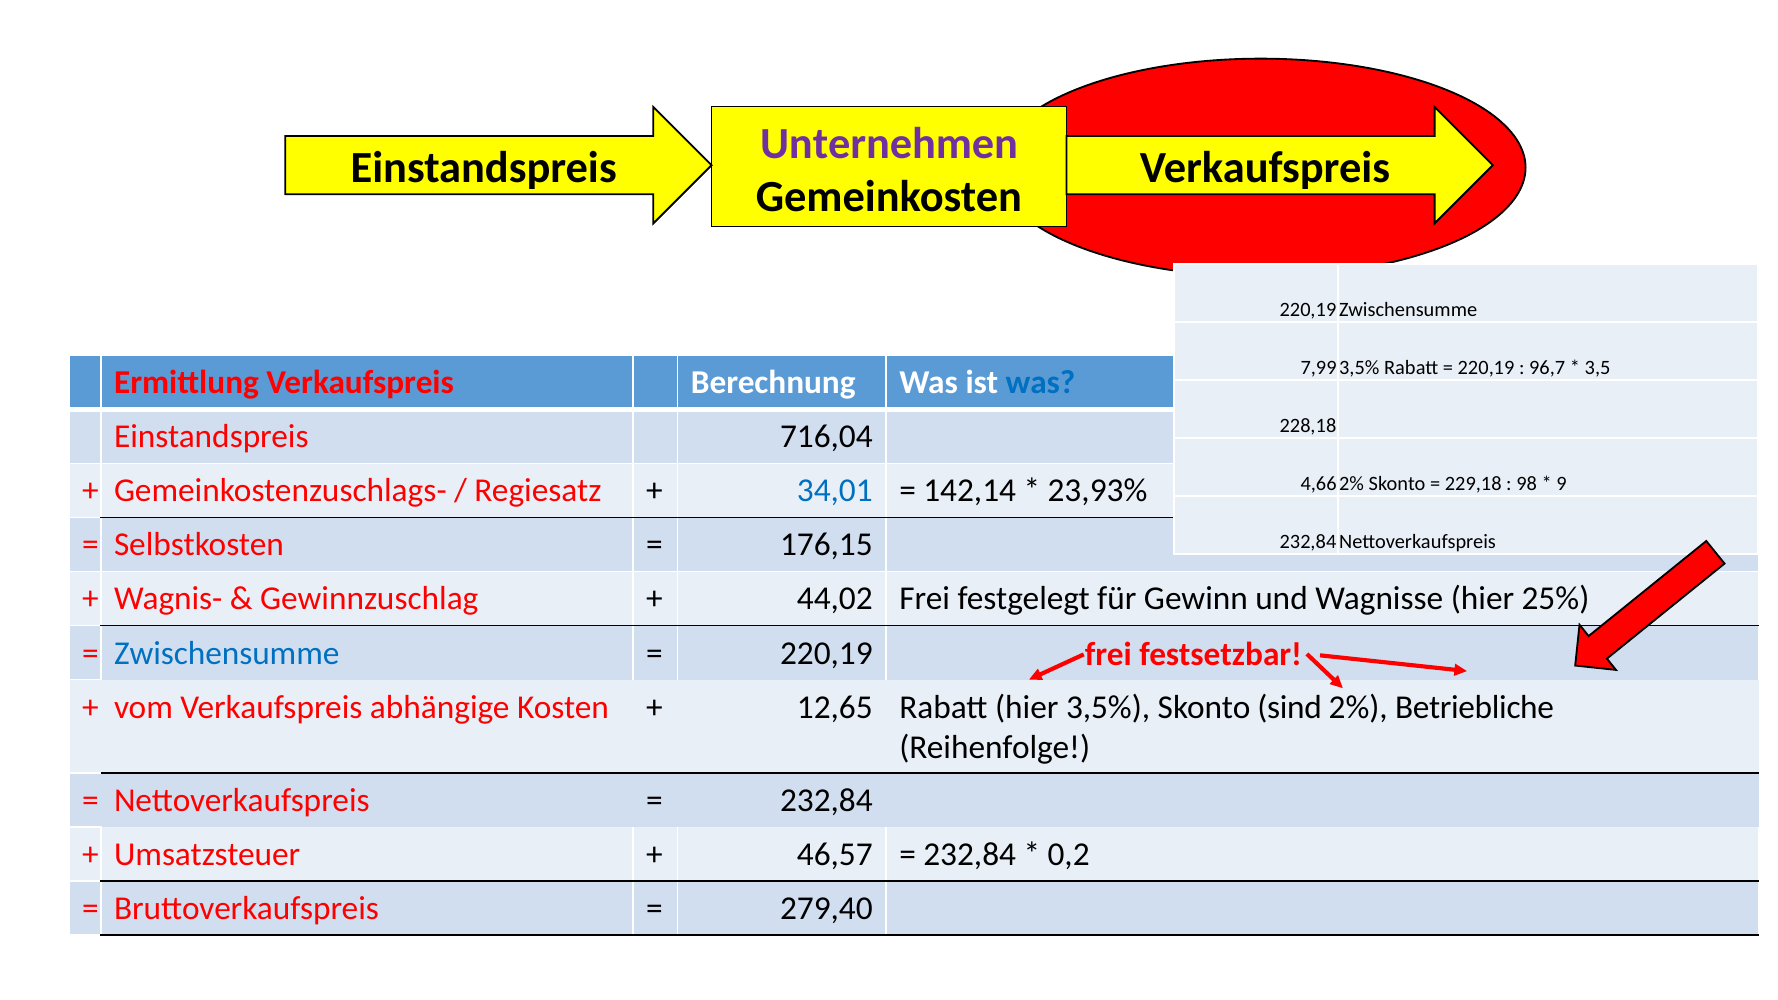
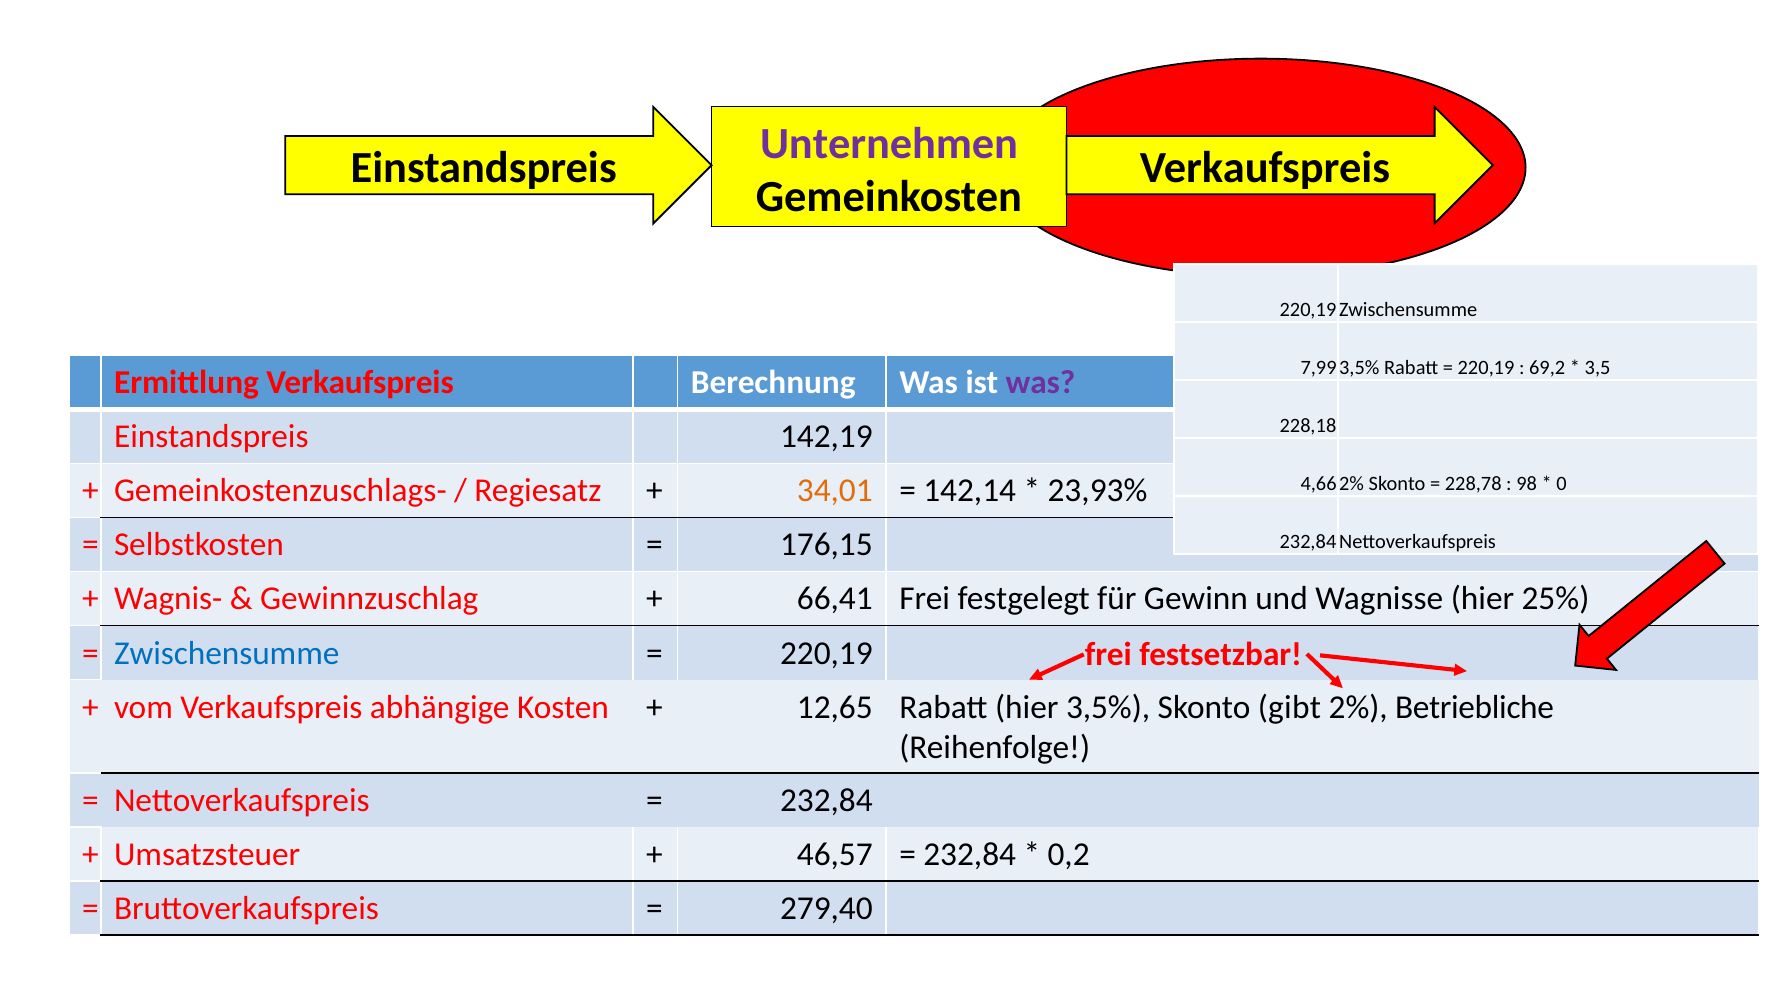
96,7: 96,7 -> 69,2
was at (1040, 383) colour: blue -> purple
716,04: 716,04 -> 142,19
229,18: 229,18 -> 228,78
9: 9 -> 0
34,01 colour: blue -> orange
44,02: 44,02 -> 66,41
sind: sind -> gibt
